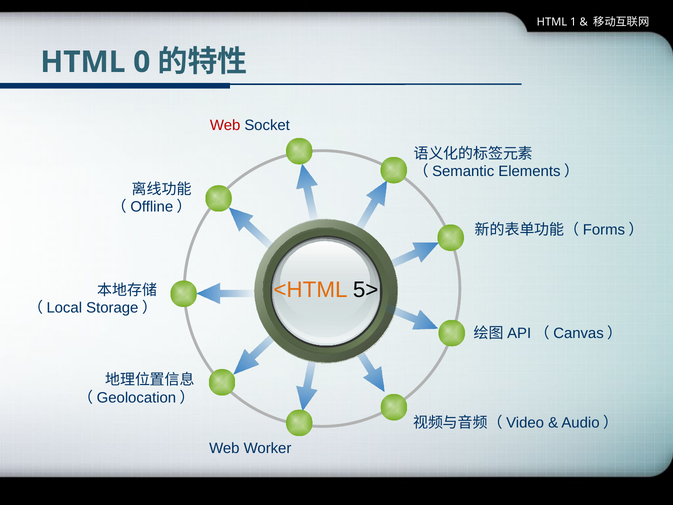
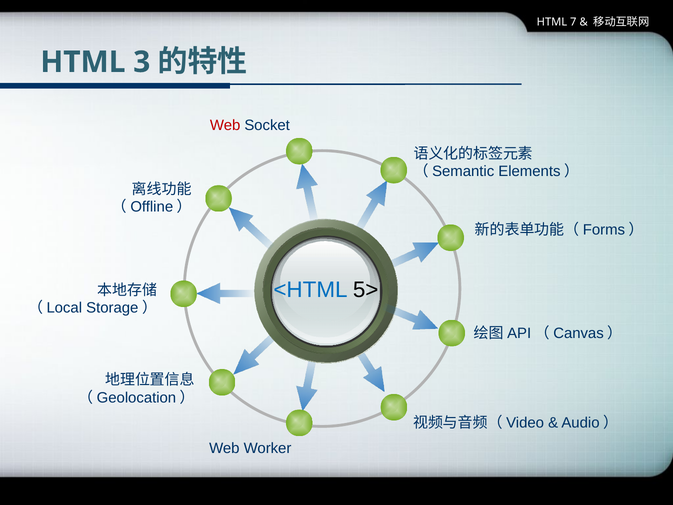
1: 1 -> 7
0: 0 -> 3
<HTML colour: orange -> blue
